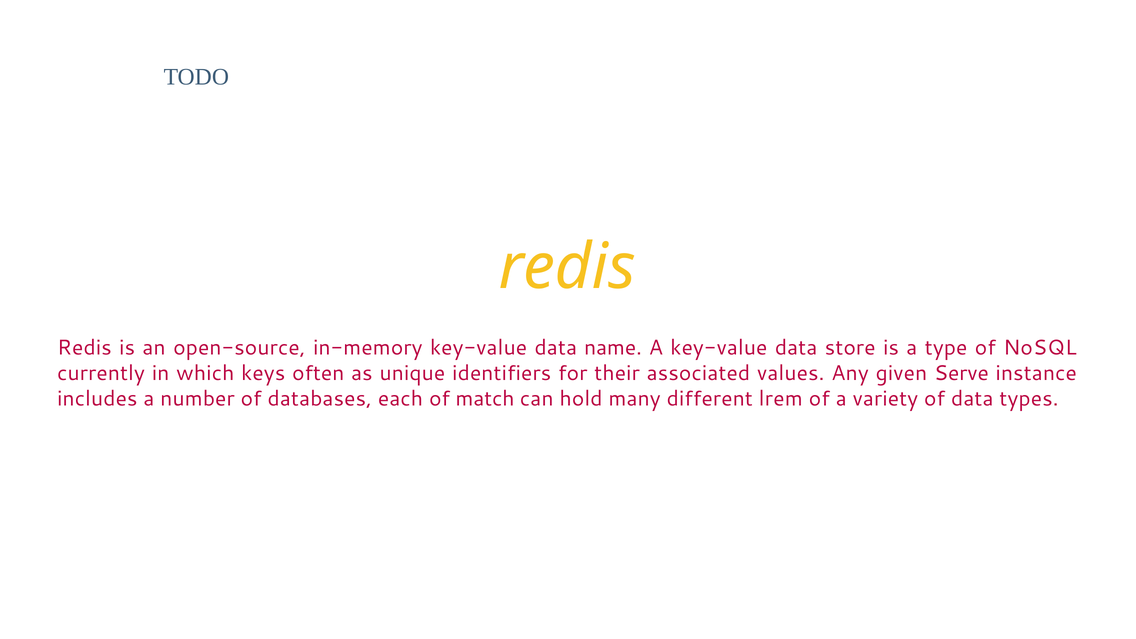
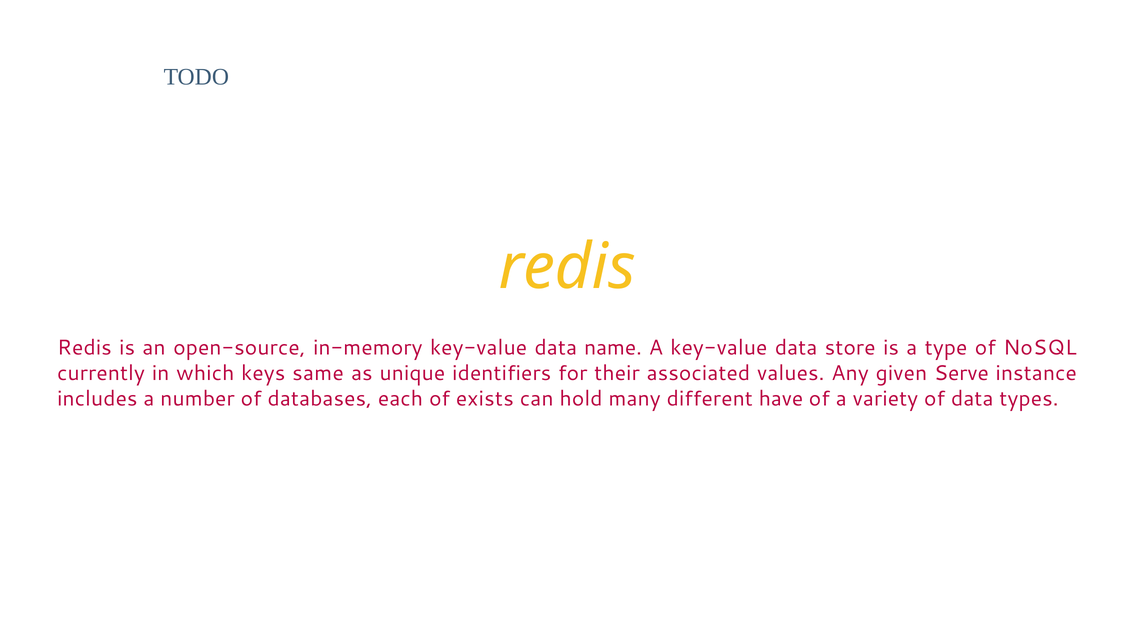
often: often -> same
match: match -> exists
lrem: lrem -> have
